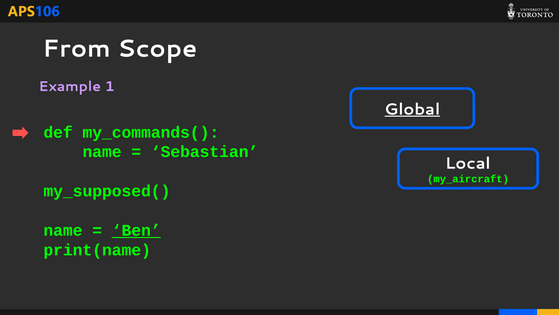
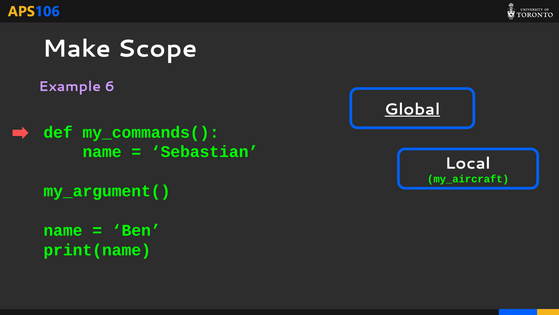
From: From -> Make
1: 1 -> 6
my_supposed(: my_supposed( -> my_argument(
Ben underline: present -> none
